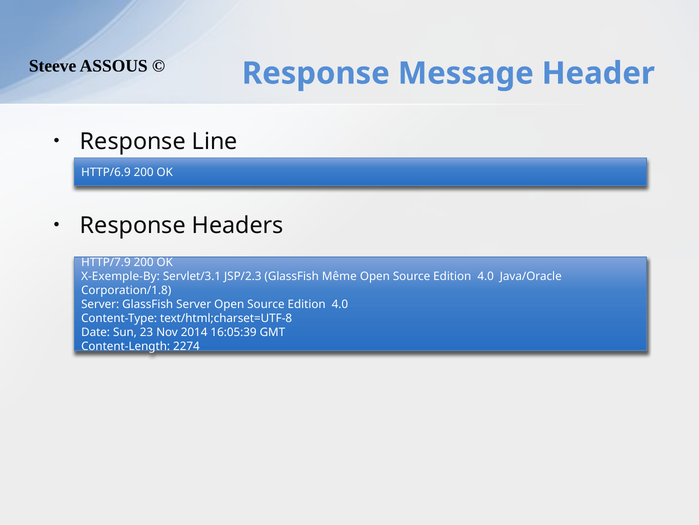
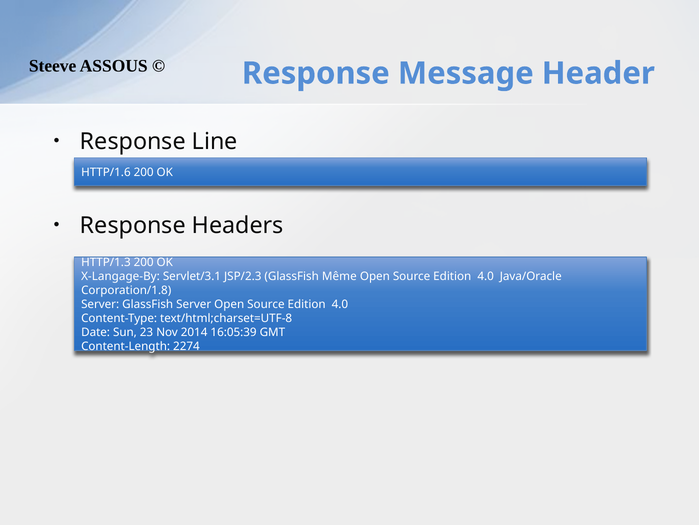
HTTP/6.9: HTTP/6.9 -> HTTP/1.6
HTTP/7.9: HTTP/7.9 -> HTTP/1.3
X-Exemple-By: X-Exemple-By -> X-Langage-By
